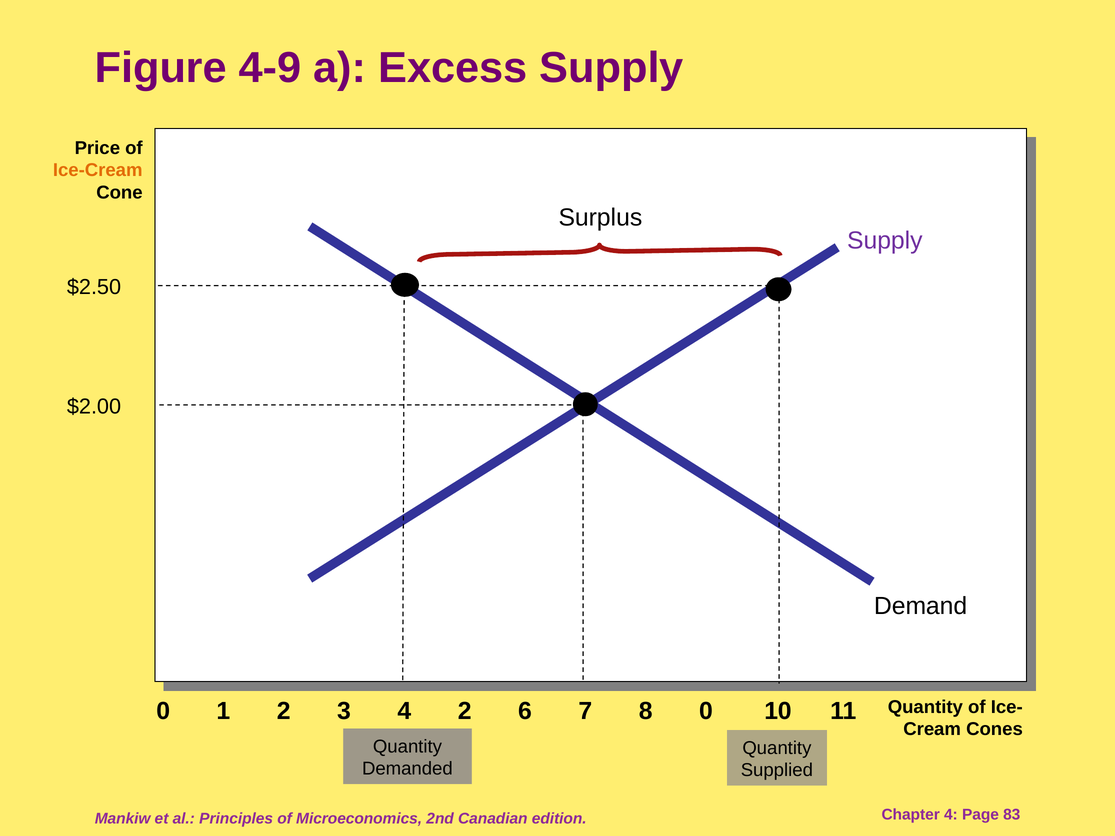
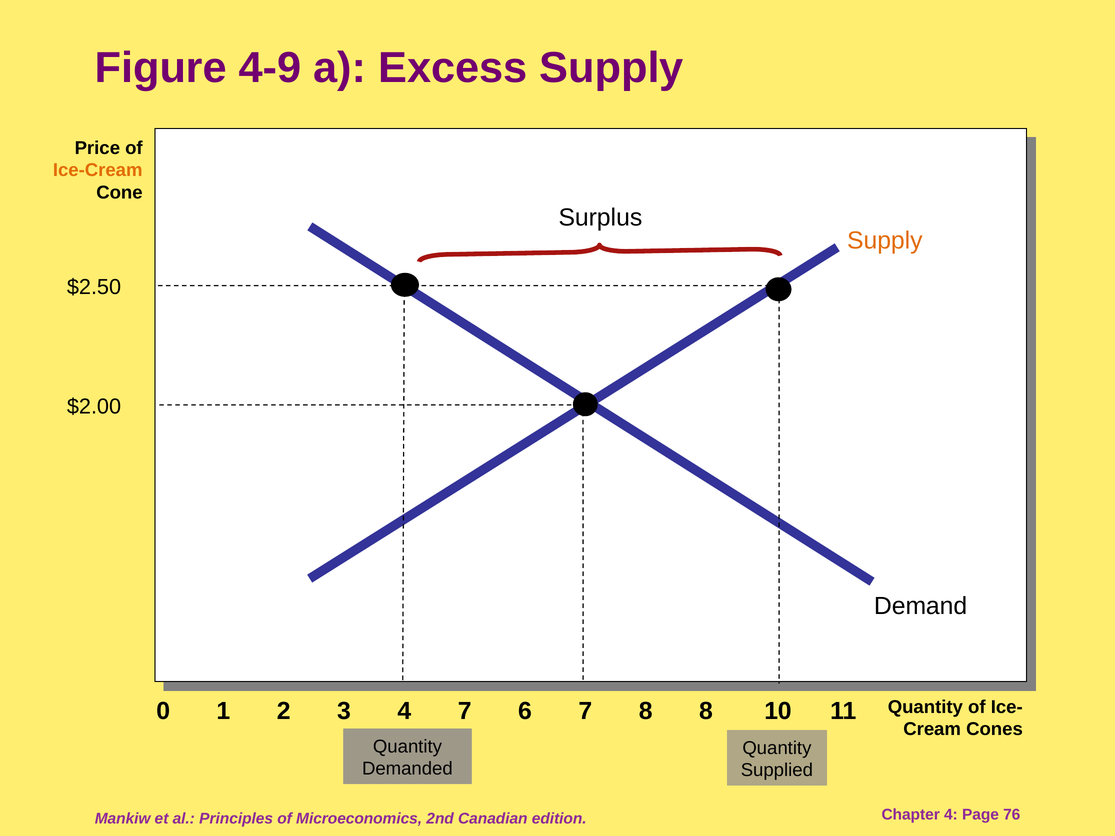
Supply at (885, 240) colour: purple -> orange
3 2: 2 -> 7
7 0: 0 -> 8
83: 83 -> 76
